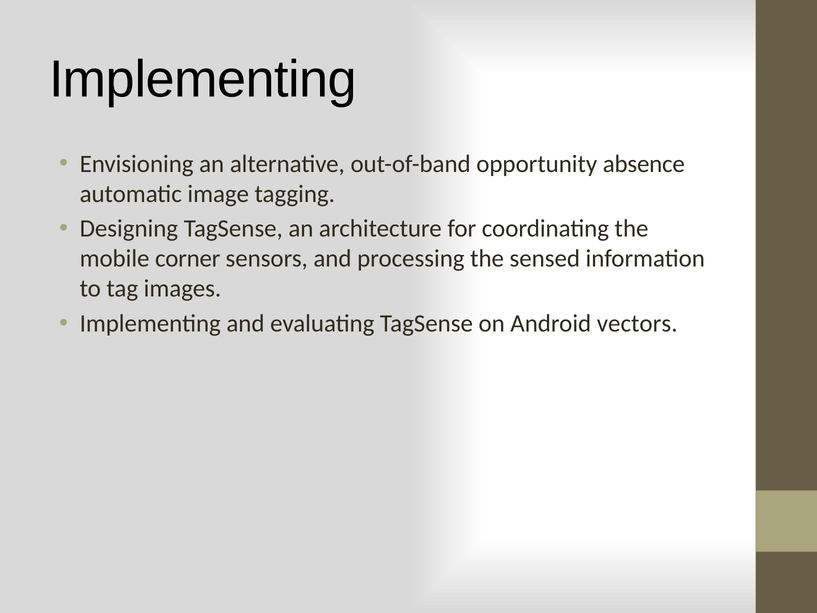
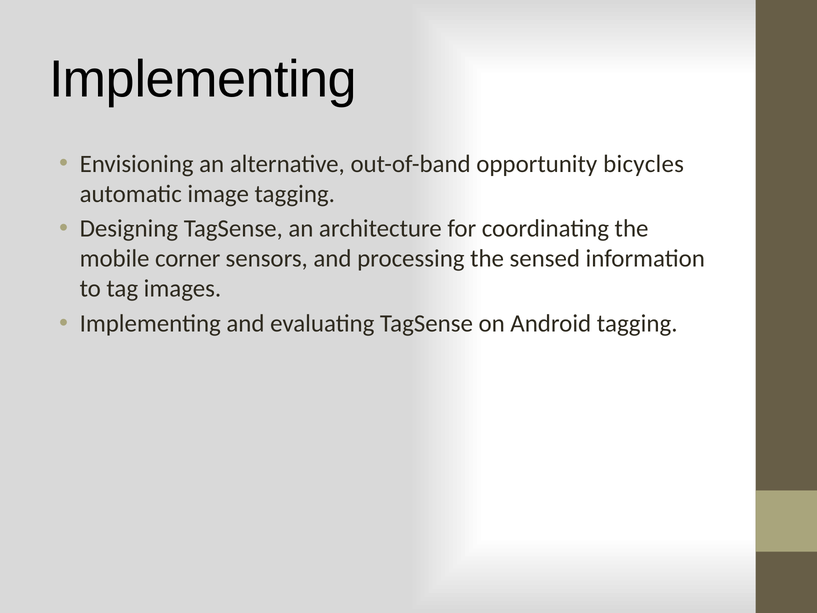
absence: absence -> bicycles
Android vectors: vectors -> tagging
